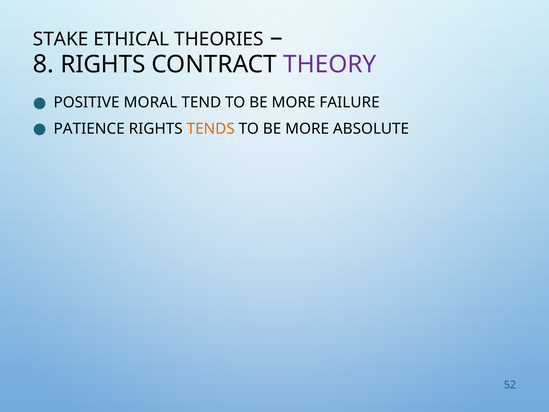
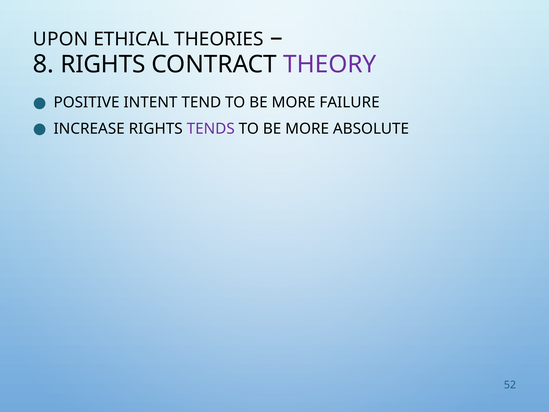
STAKE: STAKE -> UPON
MORAL: MORAL -> INTENT
PATIENCE: PATIENCE -> INCREASE
TENDS colour: orange -> purple
